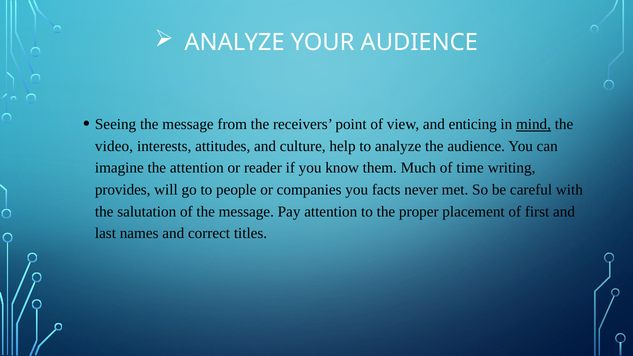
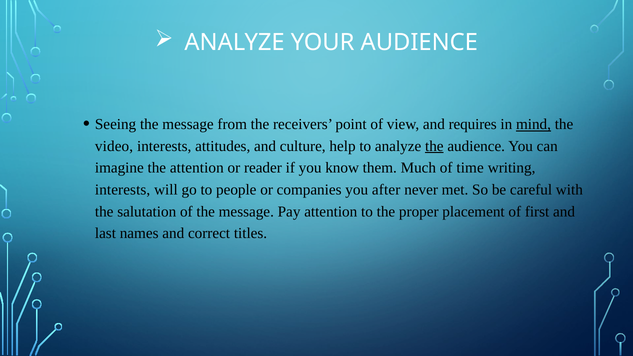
enticing: enticing -> requires
the at (434, 146) underline: none -> present
provides at (123, 190): provides -> interests
facts: facts -> after
